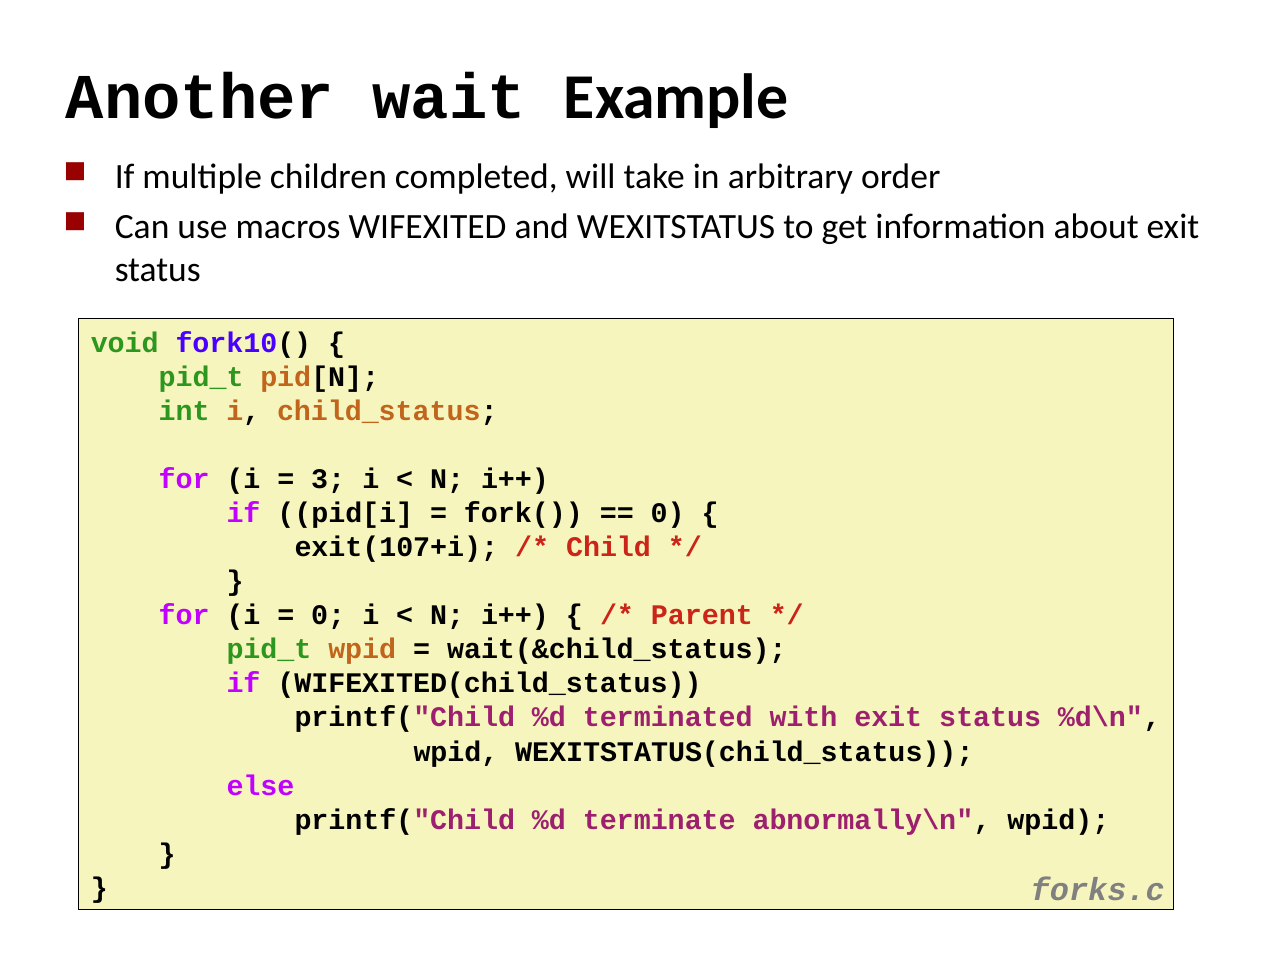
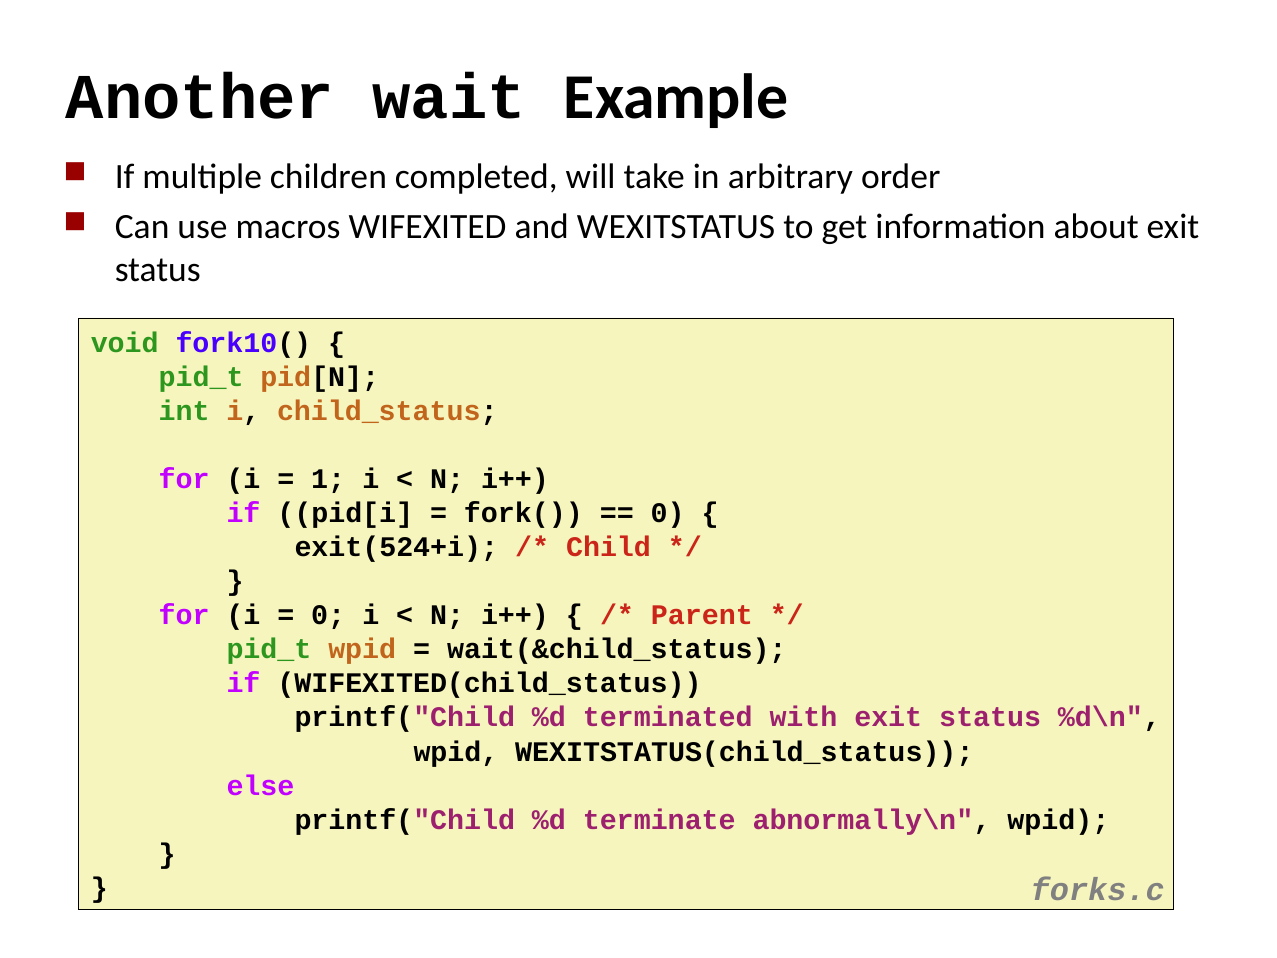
3: 3 -> 1
exit(107+i: exit(107+i -> exit(524+i
